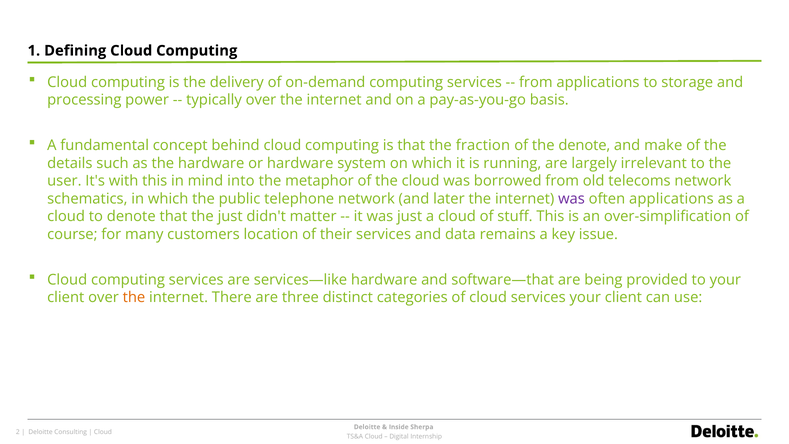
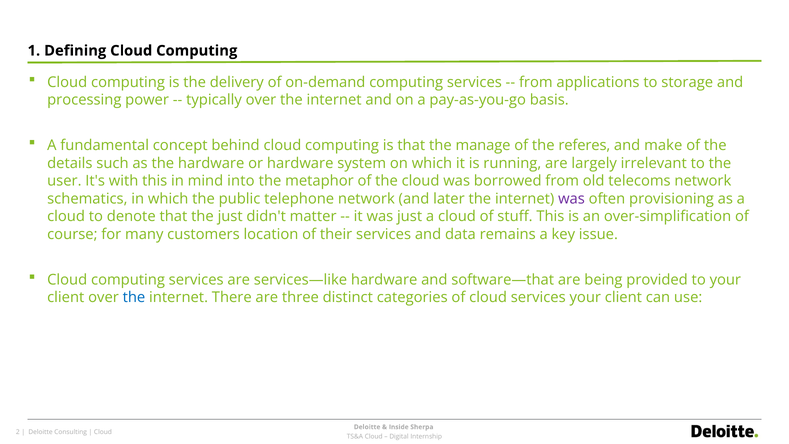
fraction: fraction -> manage
the denote: denote -> referes
often applications: applications -> provisioning
the at (134, 297) colour: orange -> blue
